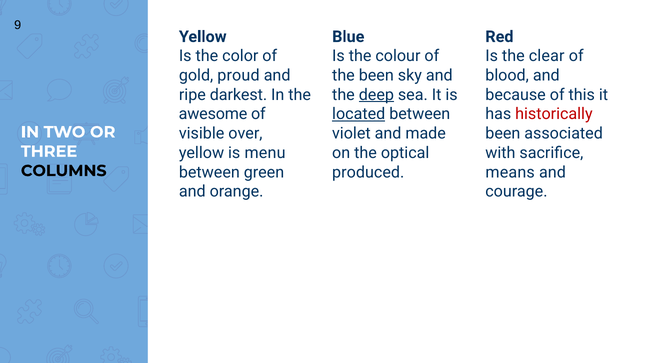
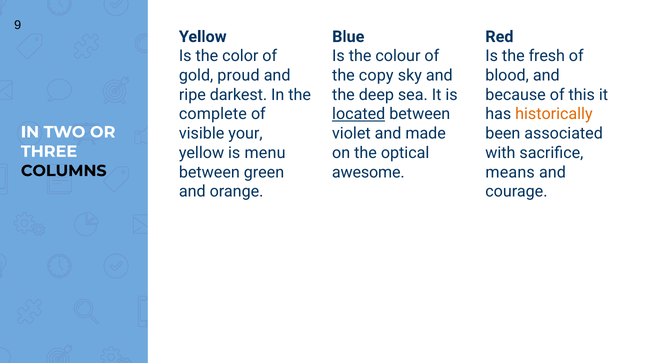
clear: clear -> fresh
the been: been -> copy
deep underline: present -> none
awesome: awesome -> complete
historically colour: red -> orange
over: over -> your
produced: produced -> awesome
